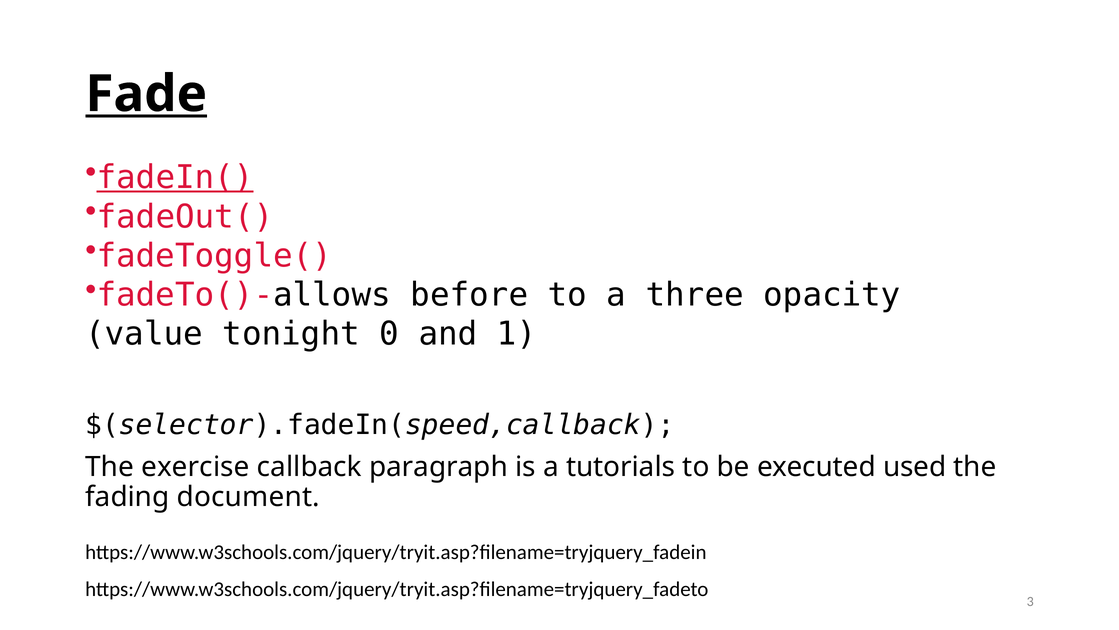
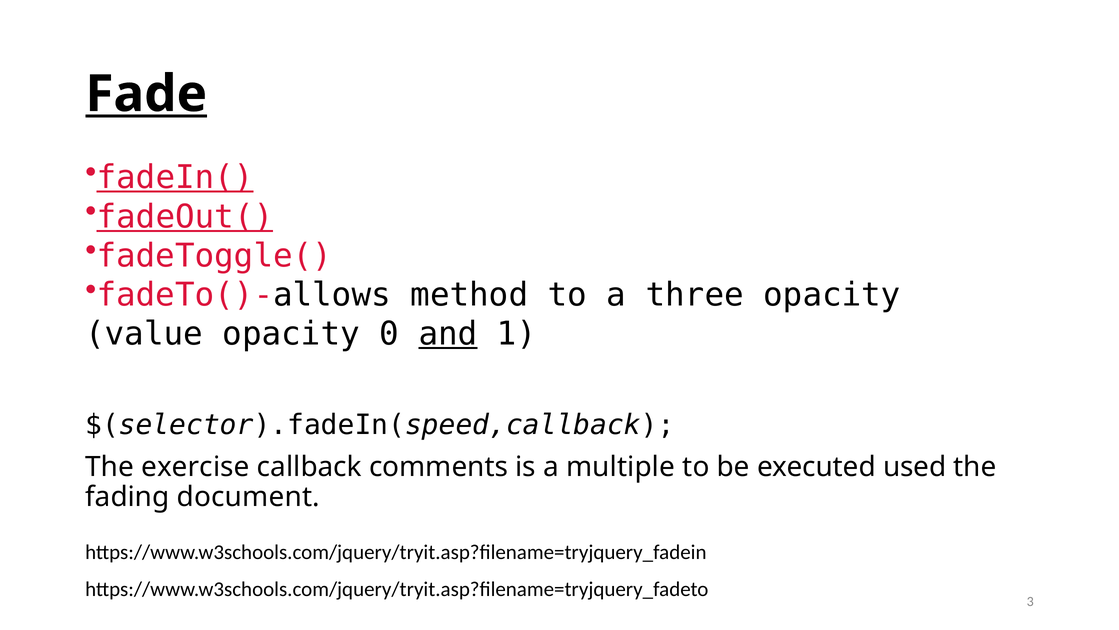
fadeOut( underline: none -> present
before: before -> method
value tonight: tonight -> opacity
and underline: none -> present
paragraph: paragraph -> comments
tutorials: tutorials -> multiple
